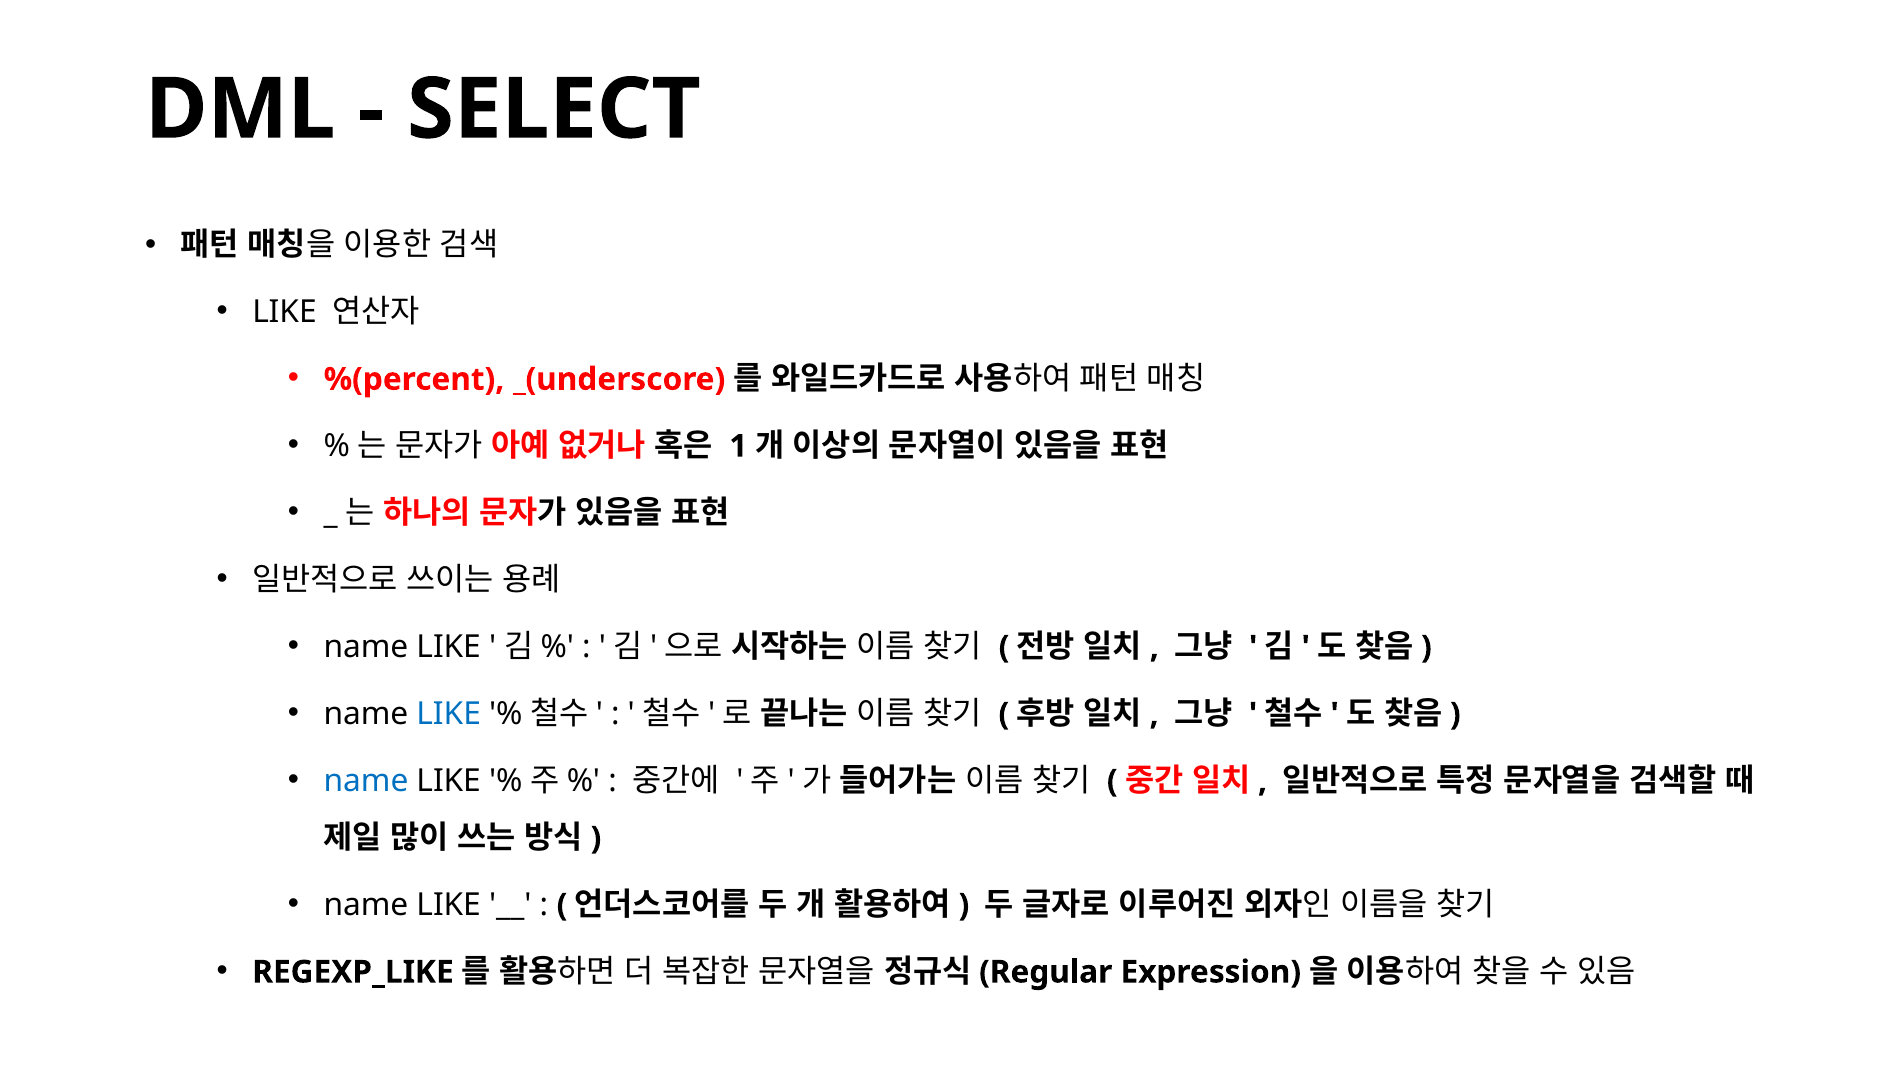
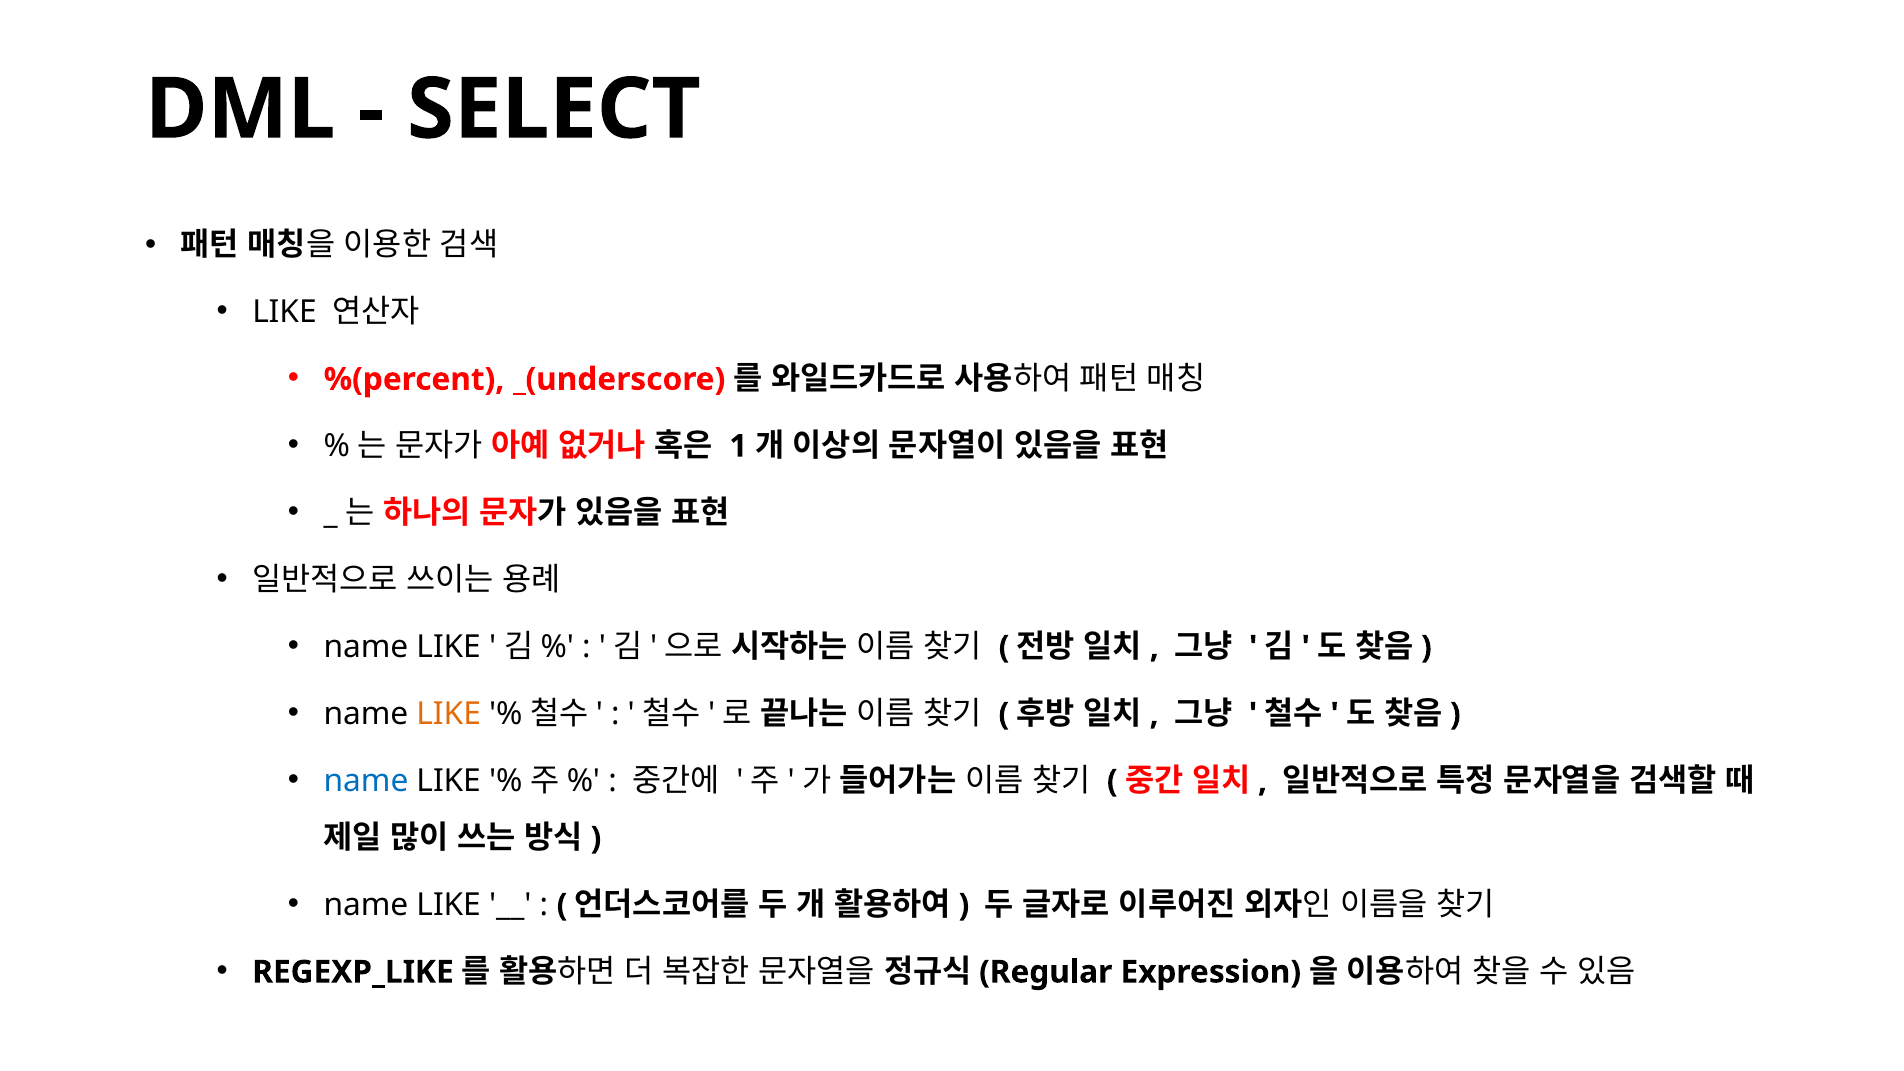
LIKE at (449, 714) colour: blue -> orange
